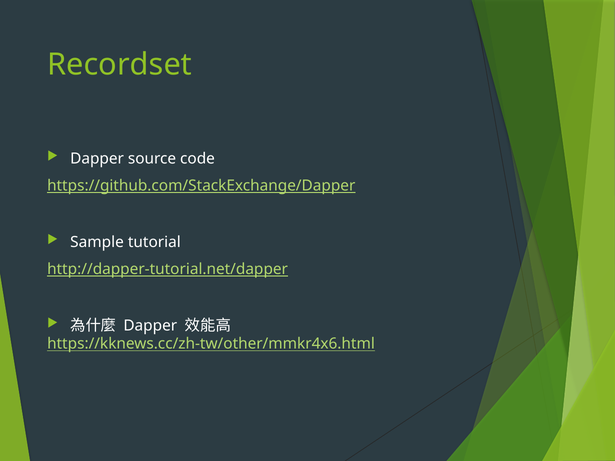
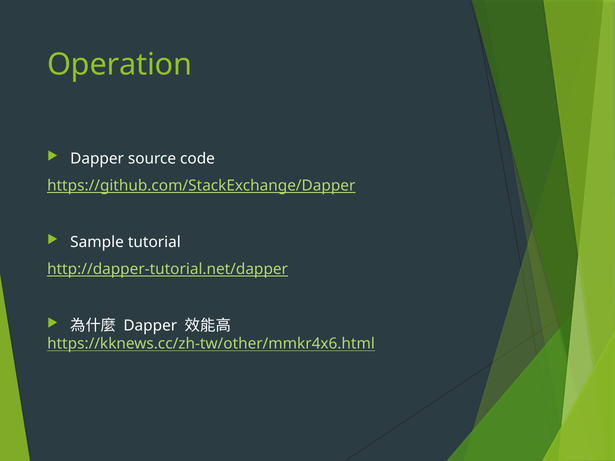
Recordset: Recordset -> Operation
